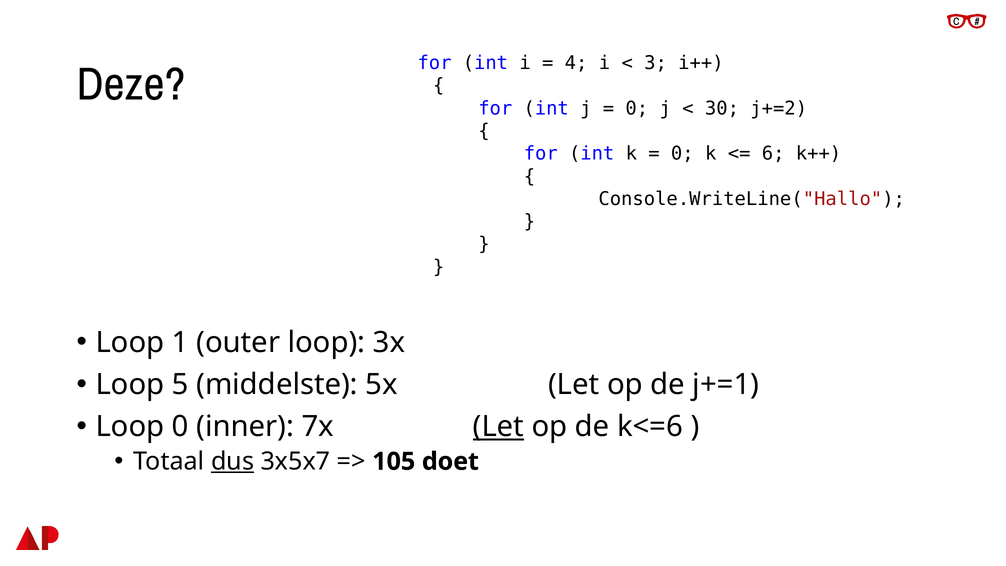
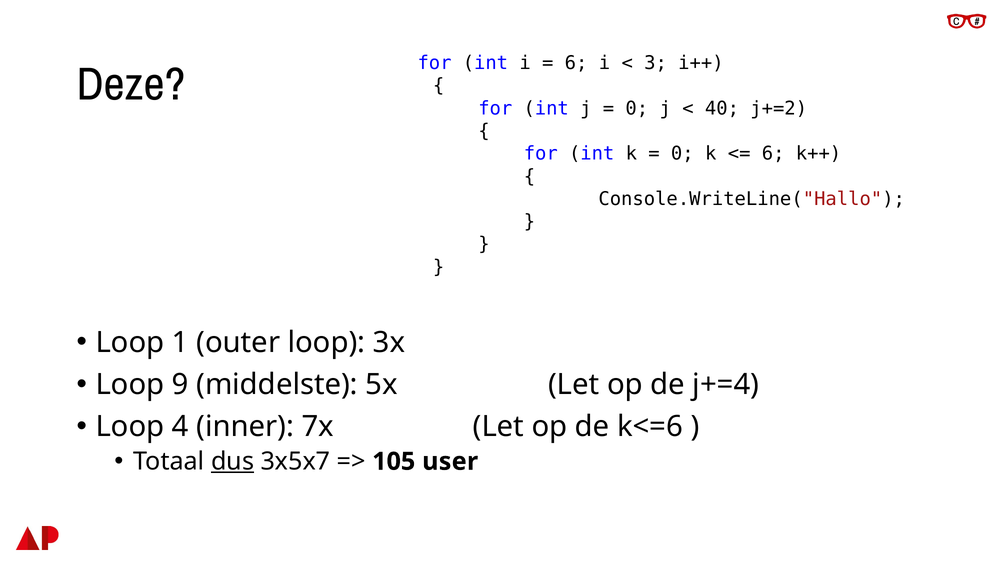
4 at (576, 63): 4 -> 6
30: 30 -> 40
5: 5 -> 9
j+=1: j+=1 -> j+=4
Loop 0: 0 -> 4
Let at (498, 427) underline: present -> none
doet: doet -> user
